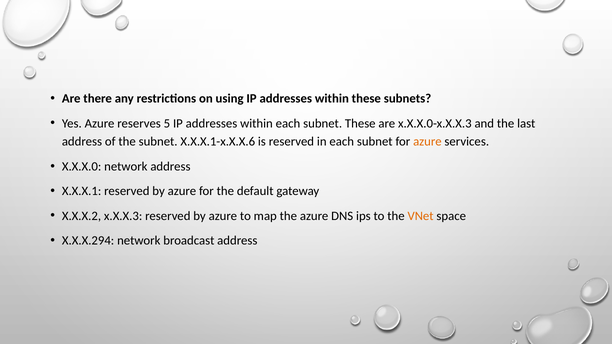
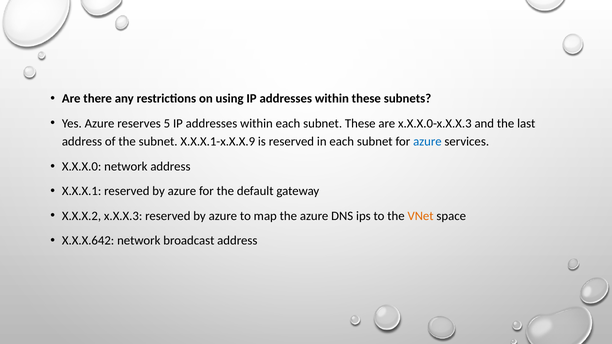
X.X.X.1-x.X.X.6: X.X.X.1-x.X.X.6 -> X.X.X.1-x.X.X.9
azure at (427, 142) colour: orange -> blue
X.X.X.294: X.X.X.294 -> X.X.X.642
